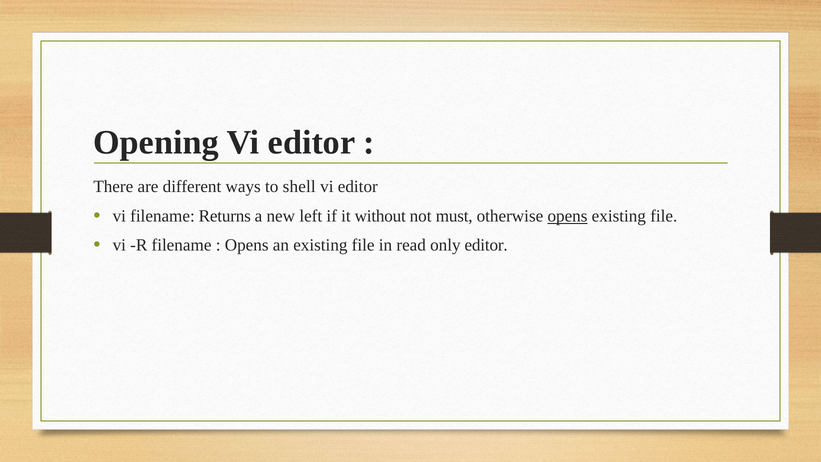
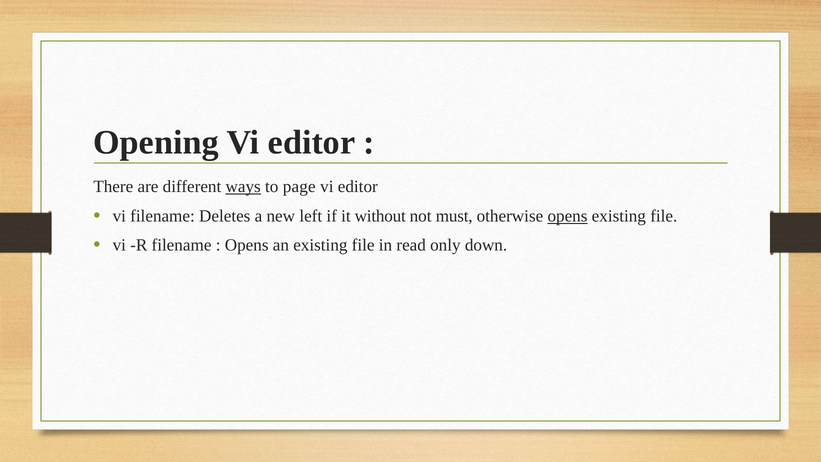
ways underline: none -> present
shell: shell -> page
Returns: Returns -> Deletes
only editor: editor -> down
